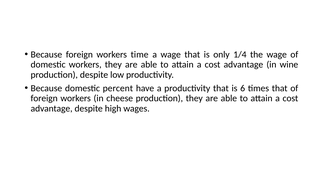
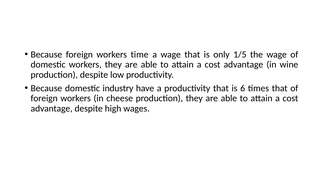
1/4: 1/4 -> 1/5
percent: percent -> industry
